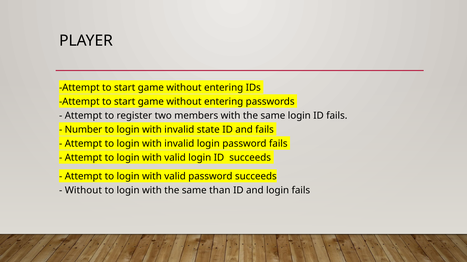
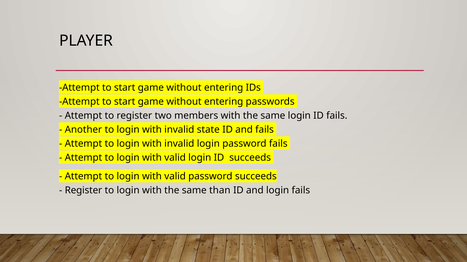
Number: Number -> Another
Without at (83, 191): Without -> Register
